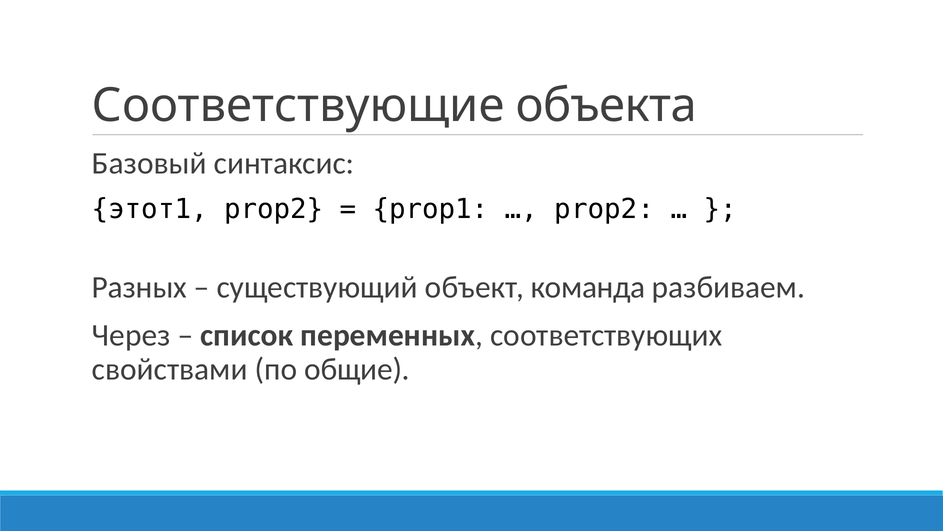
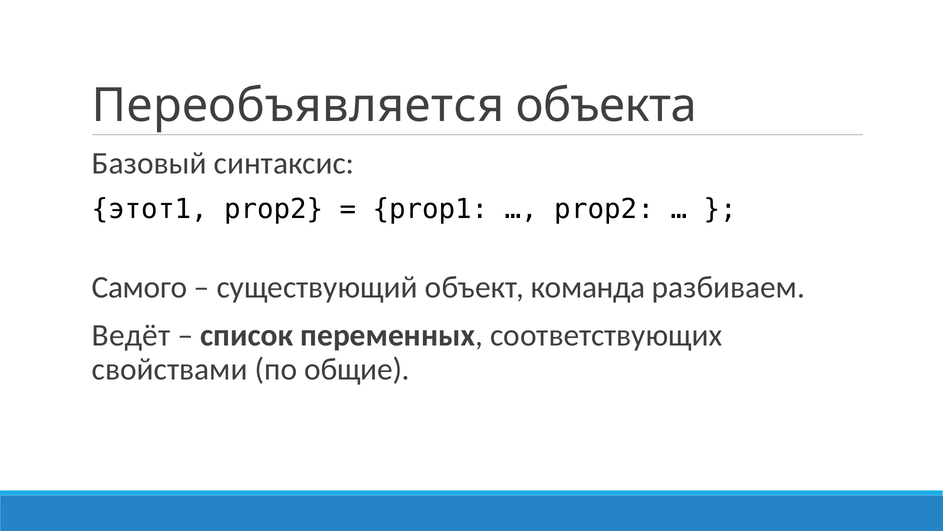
Соответствующие: Соответствующие -> Переобъявляется
Разных: Разных -> Самого
Через: Через -> Ведёт
